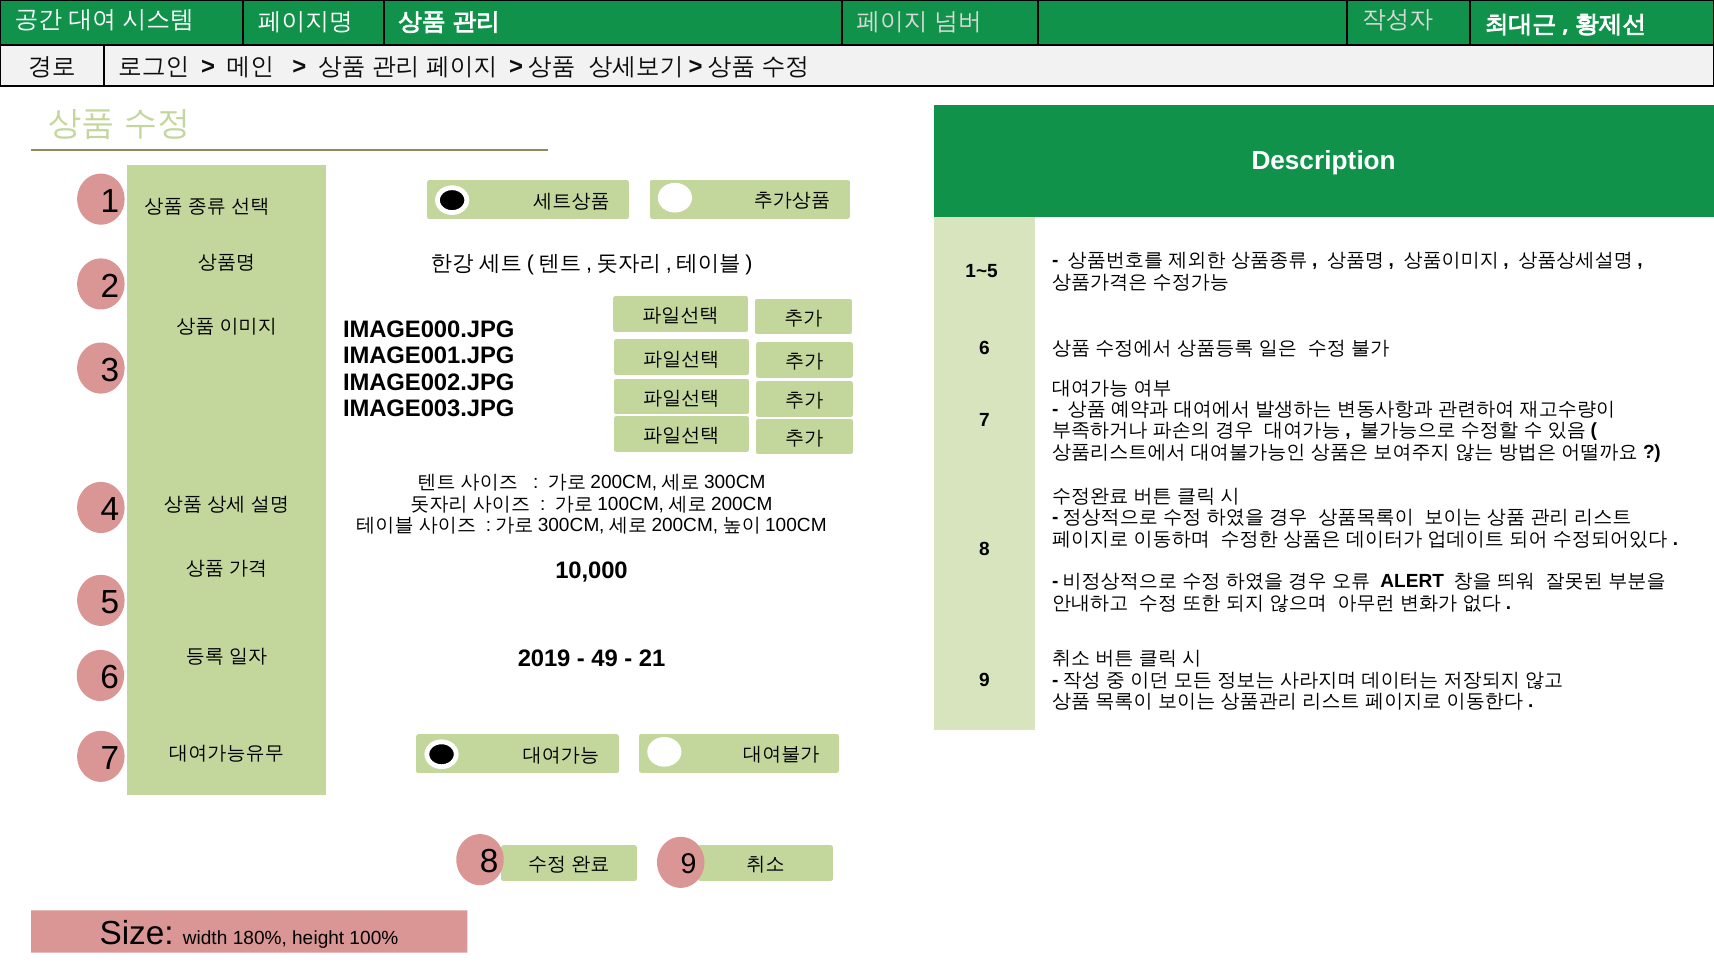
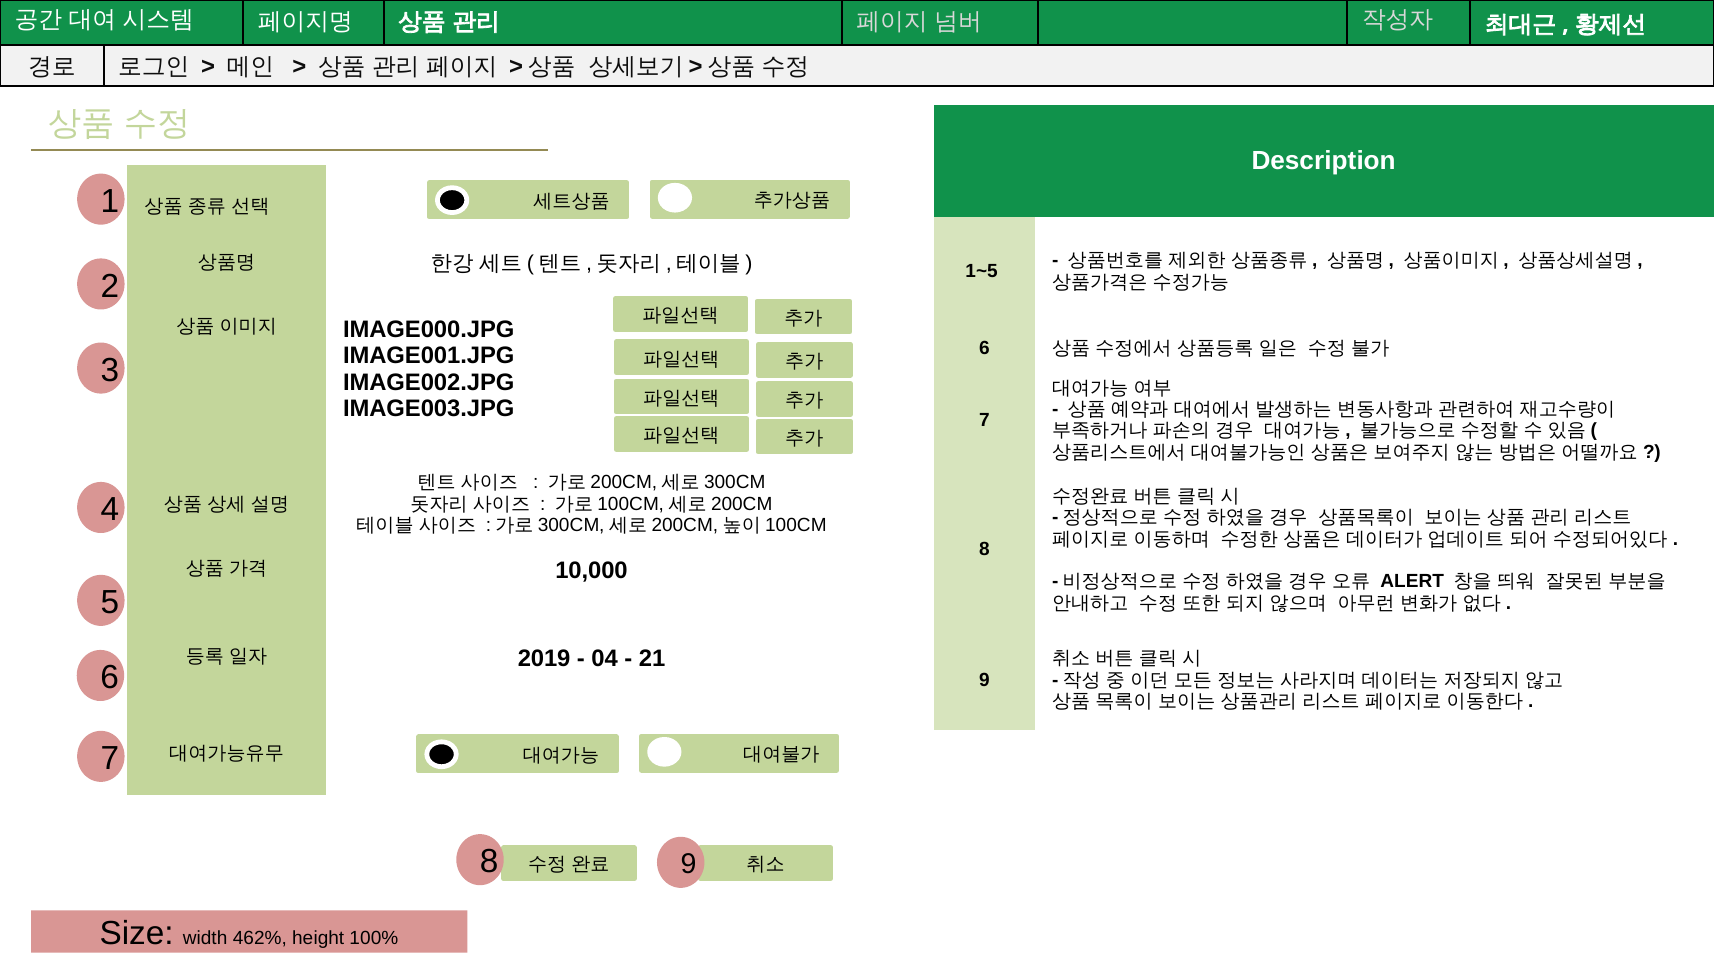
49: 49 -> 04
180%: 180% -> 462%
